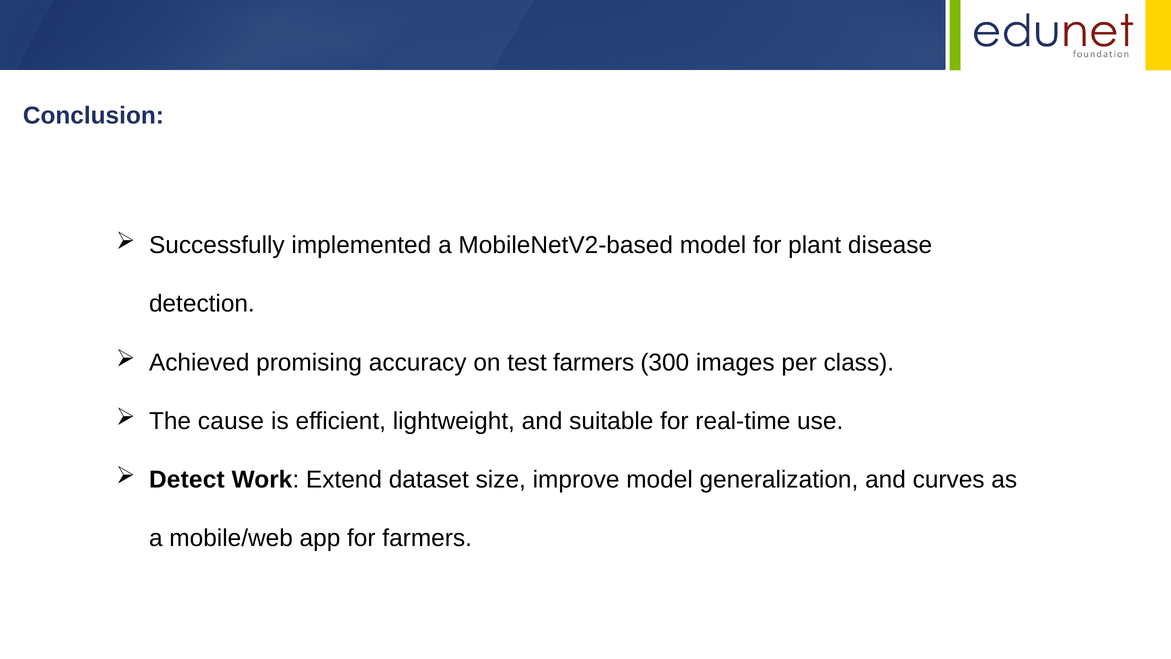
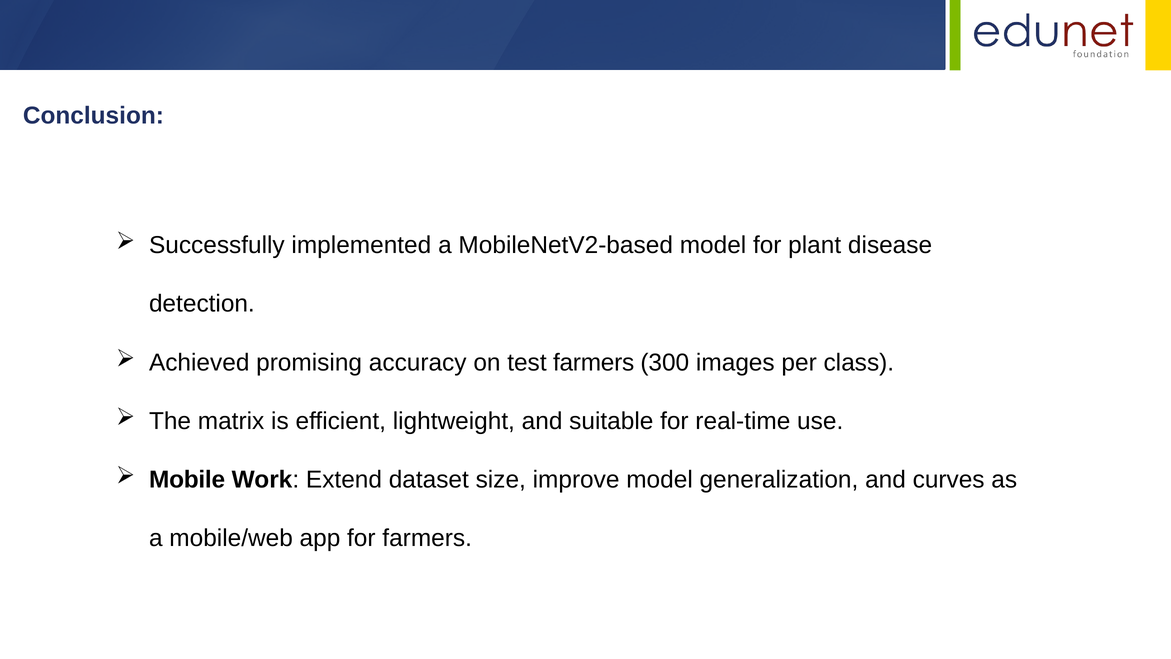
cause: cause -> matrix
Detect: Detect -> Mobile
